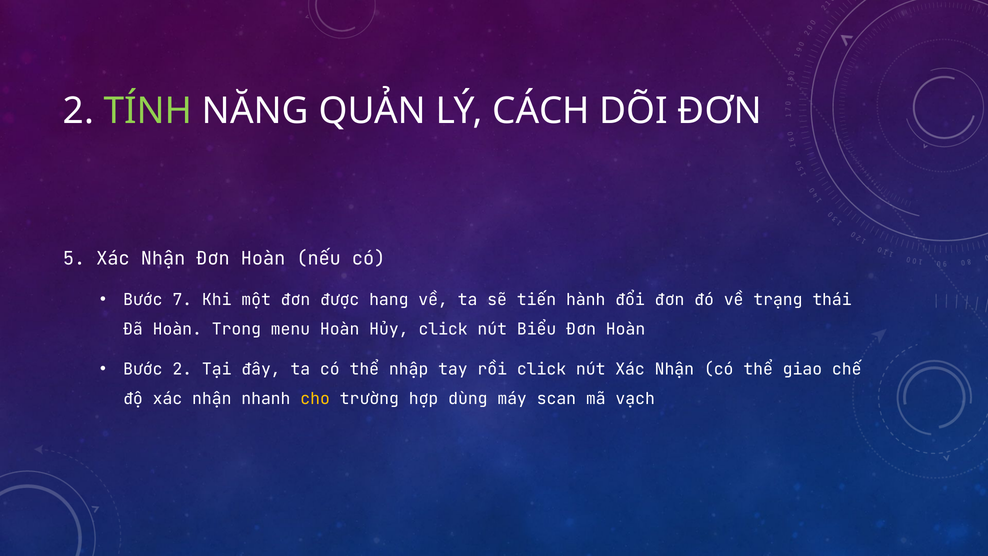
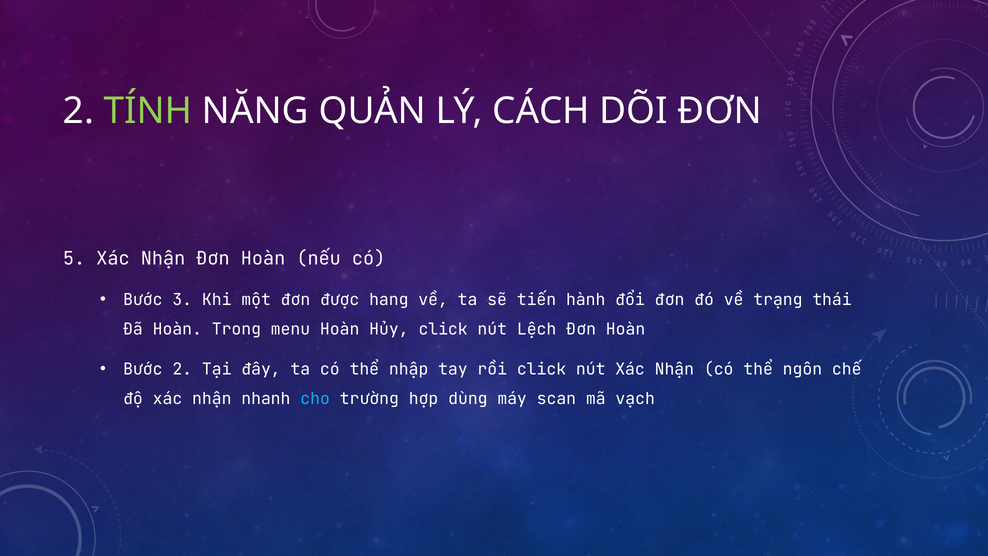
7: 7 -> 3
Biểu: Biểu -> Lệch
giao: giao -> ngôn
cho colour: yellow -> light blue
